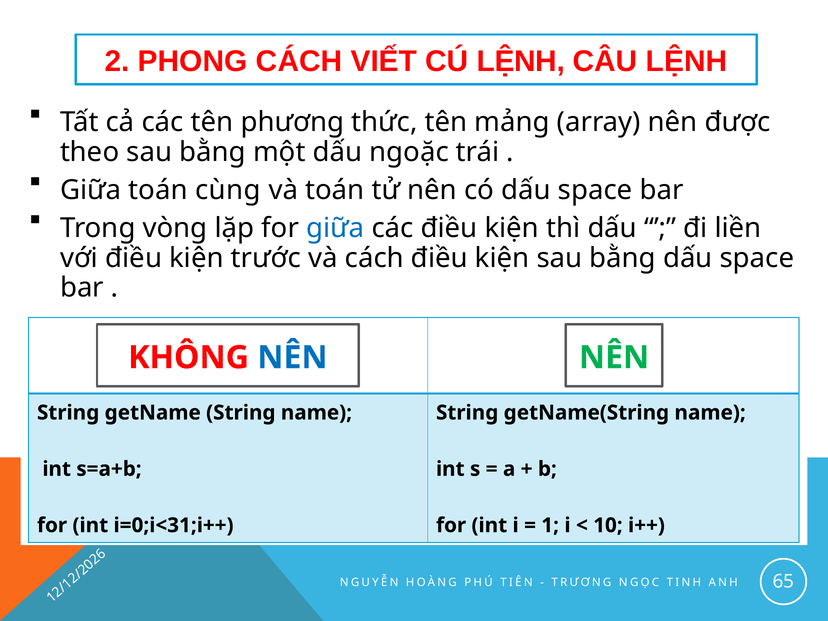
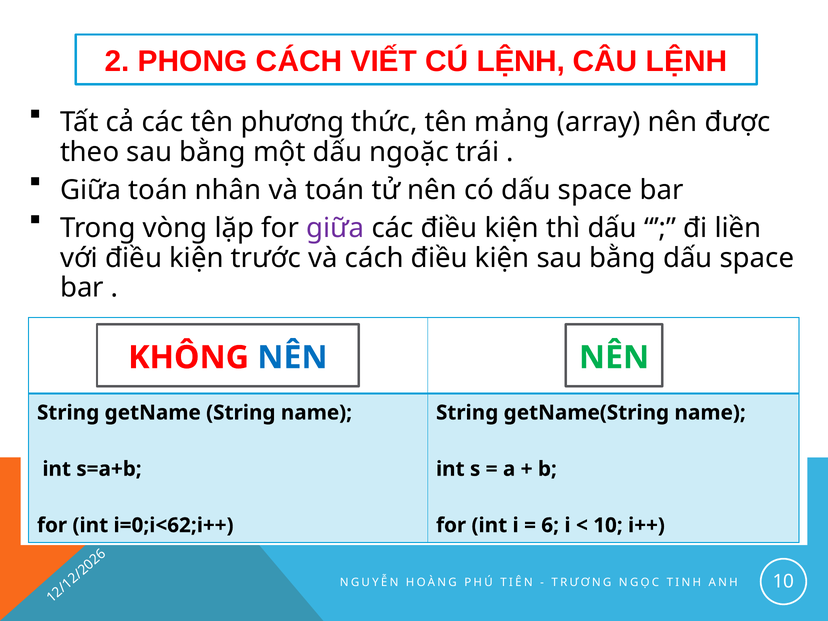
cùng: cùng -> nhân
giữa at (335, 228) colour: blue -> purple
i=0;i<31;i++: i=0;i<31;i++ -> i=0;i<62;i++
1 at (550, 525): 1 -> 6
ANH 65: 65 -> 10
